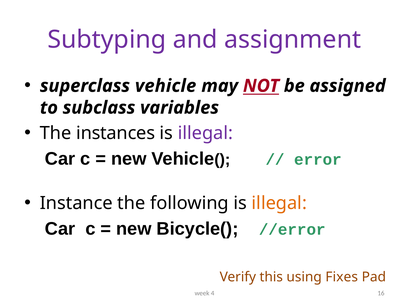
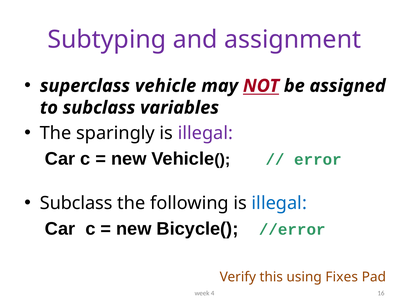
instances: instances -> sparingly
Instance at (76, 203): Instance -> Subclass
illegal at (279, 203) colour: orange -> blue
